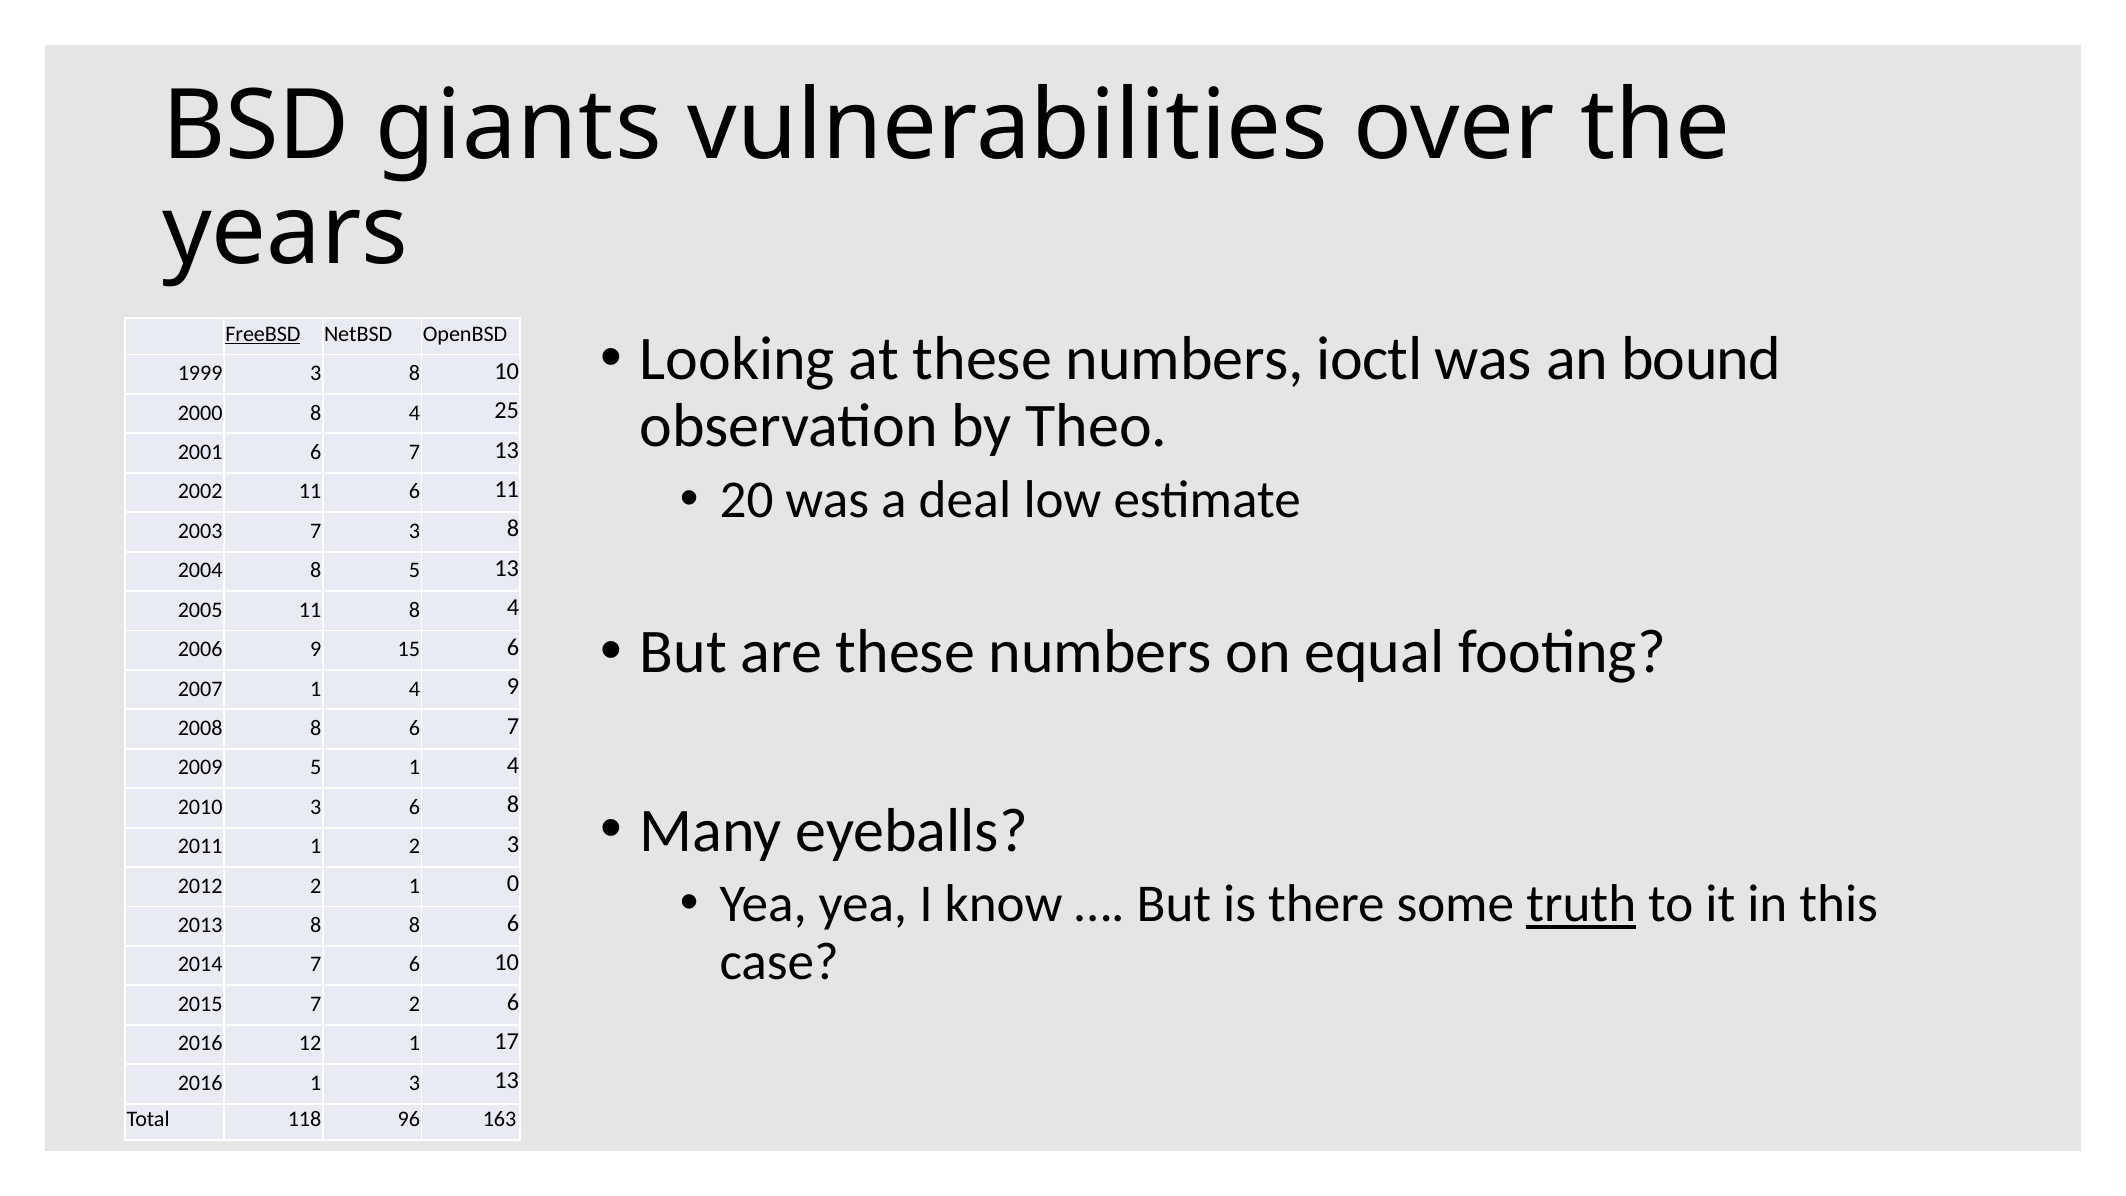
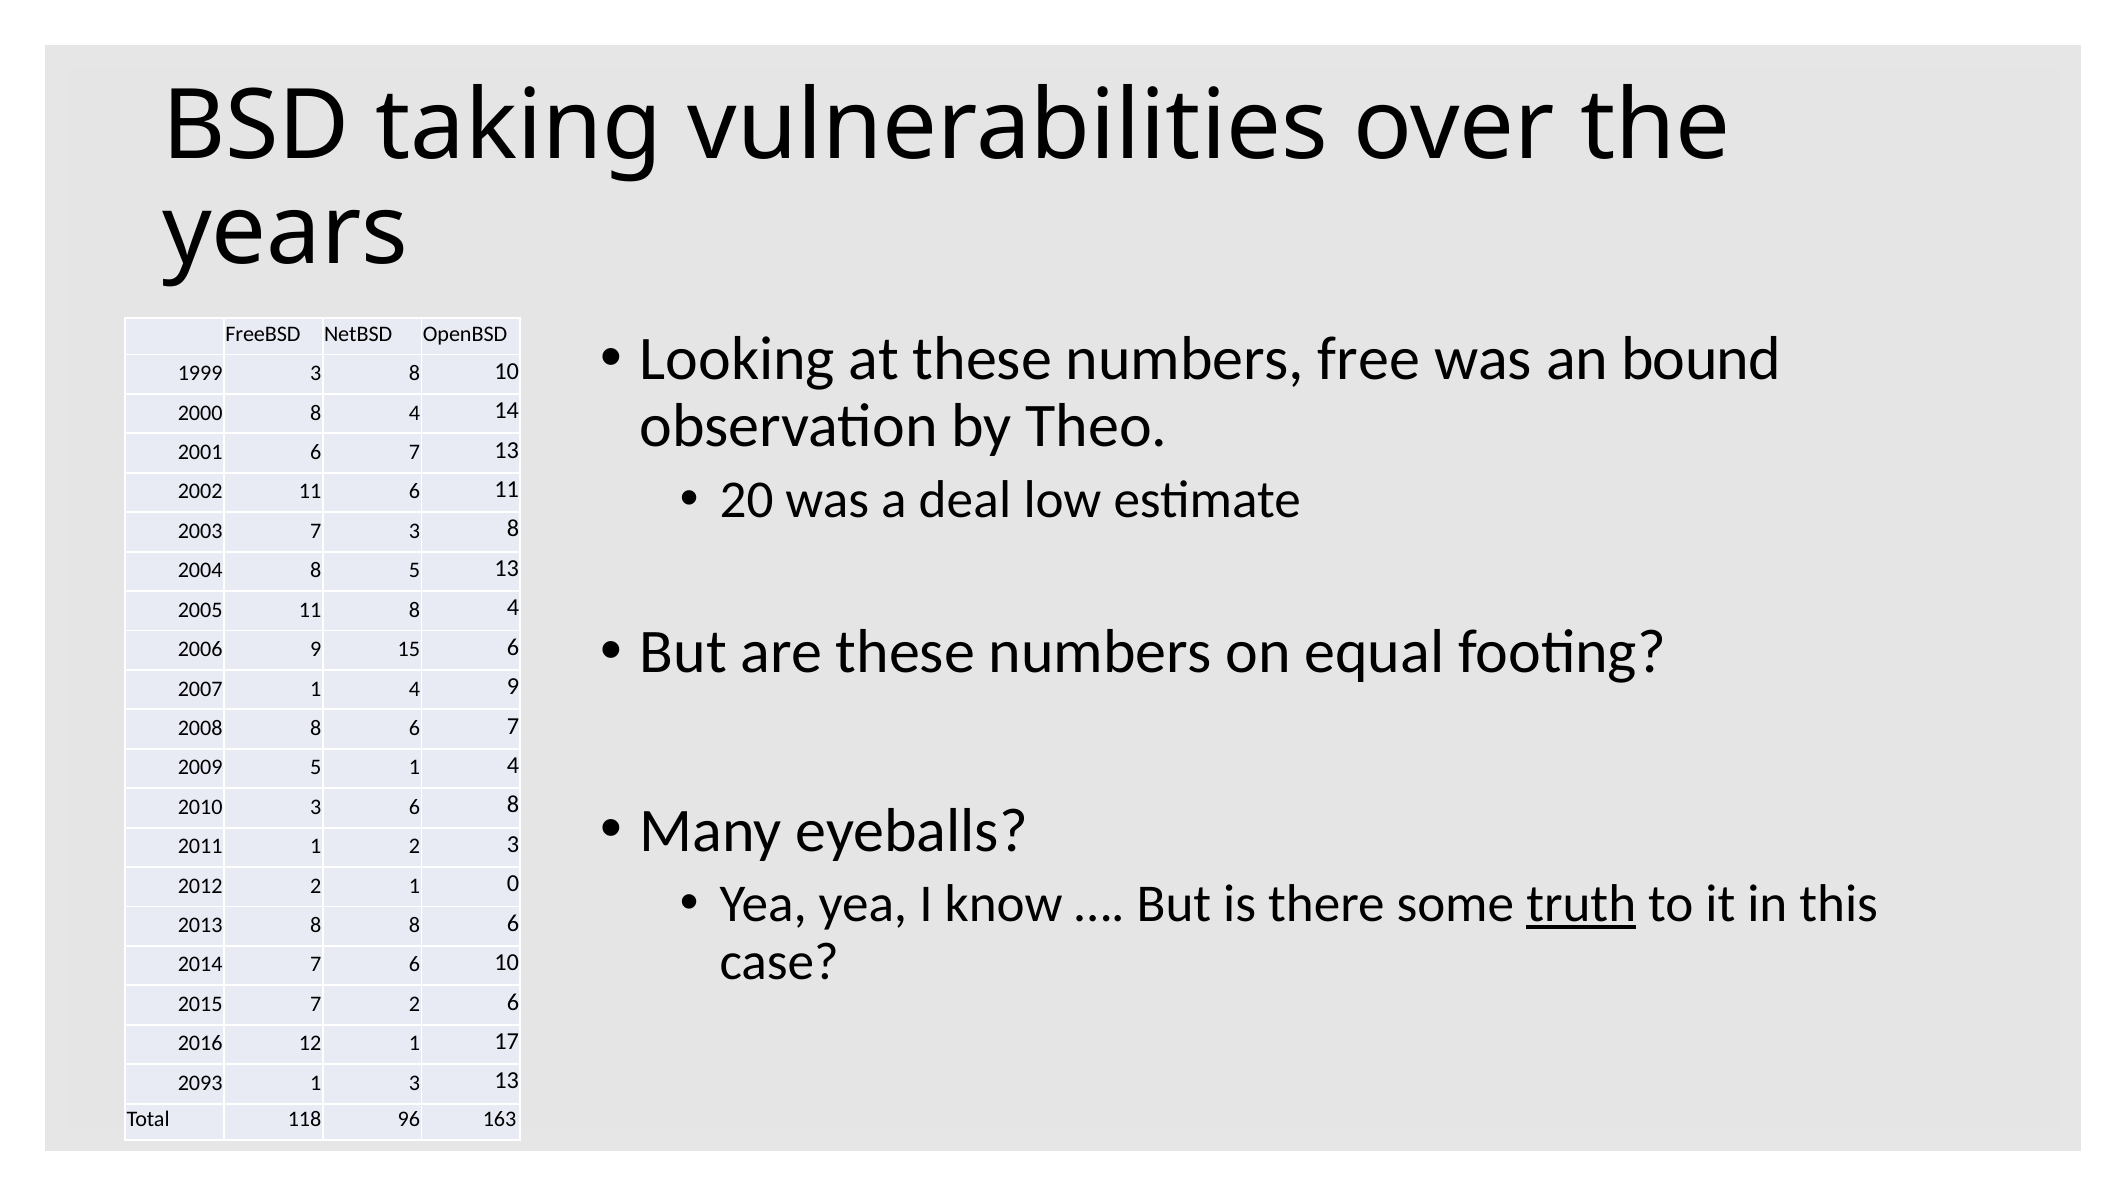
giants: giants -> taking
FreeBSD underline: present -> none
ioctl: ioctl -> free
25: 25 -> 14
2016 at (200, 1083): 2016 -> 2093
